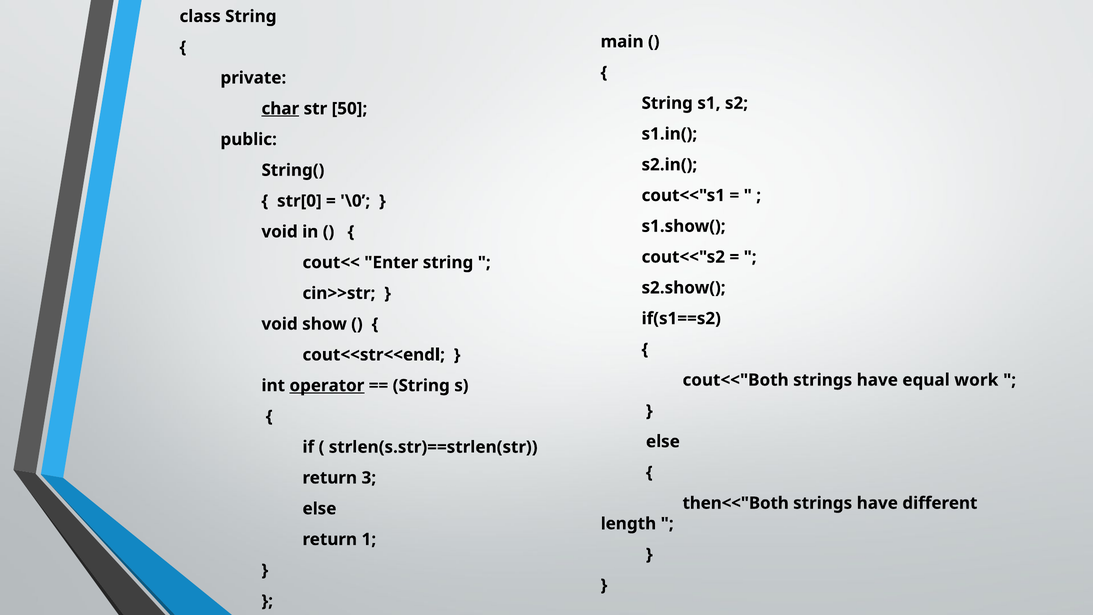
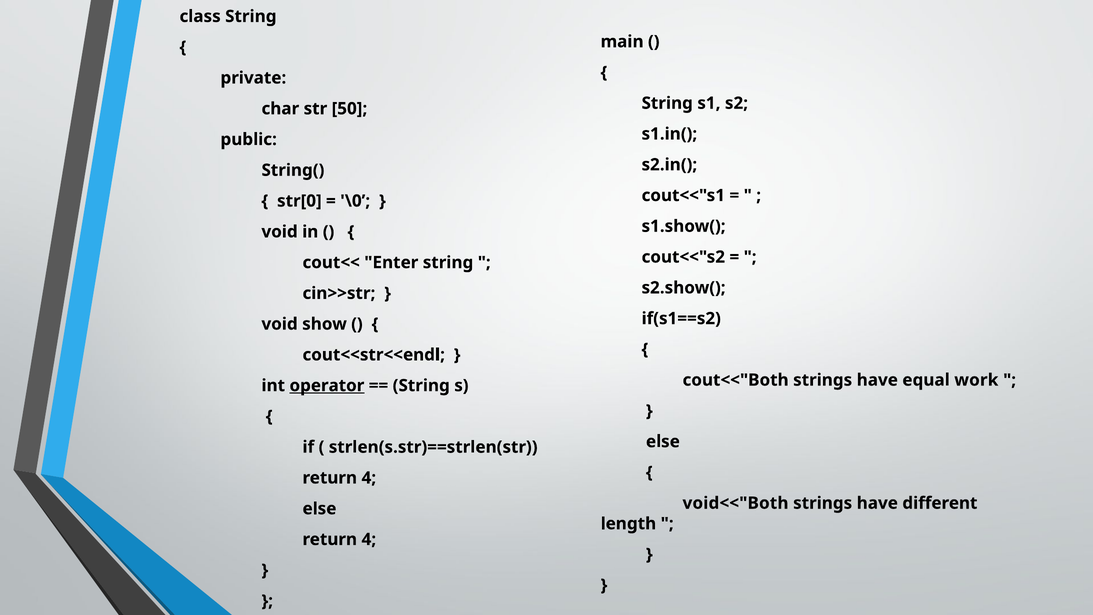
char underline: present -> none
3 at (369, 478): 3 -> 4
then<<"Both: then<<"Both -> void<<"Both
1 at (369, 539): 1 -> 4
